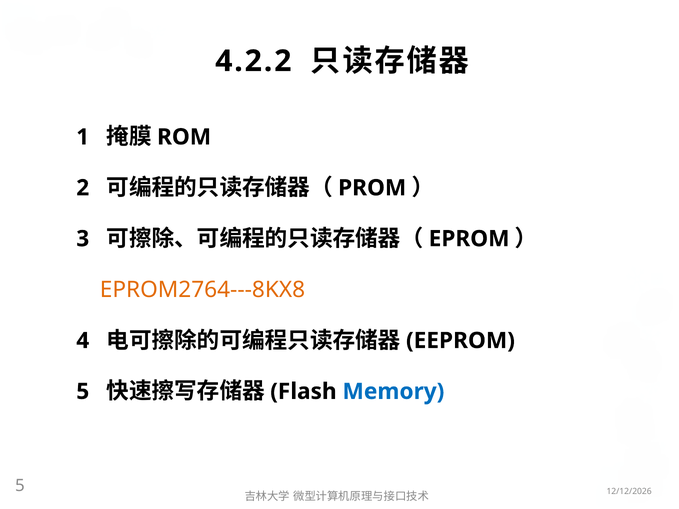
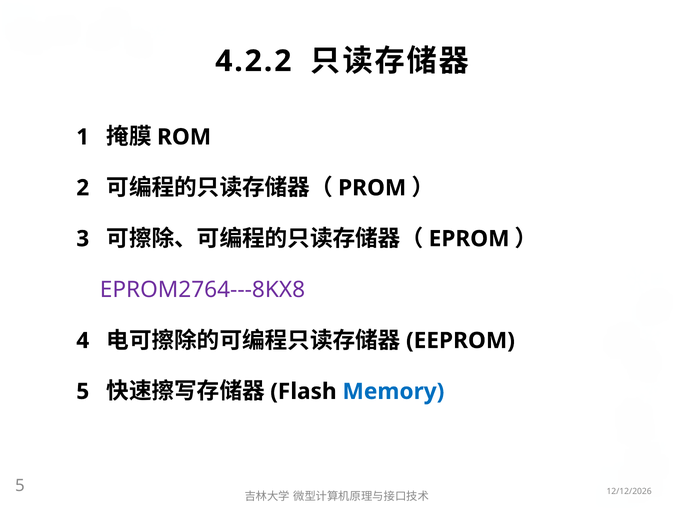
EPROM2764---8KX8 colour: orange -> purple
